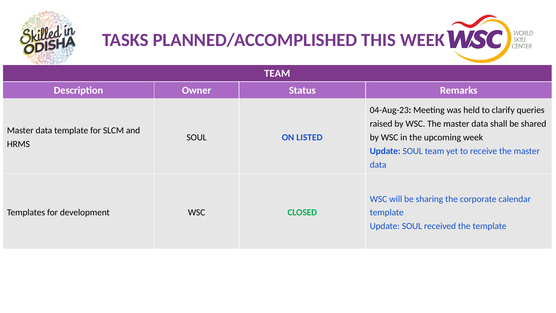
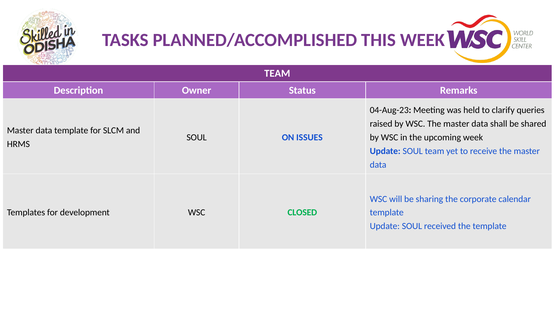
LISTED: LISTED -> ISSUES
